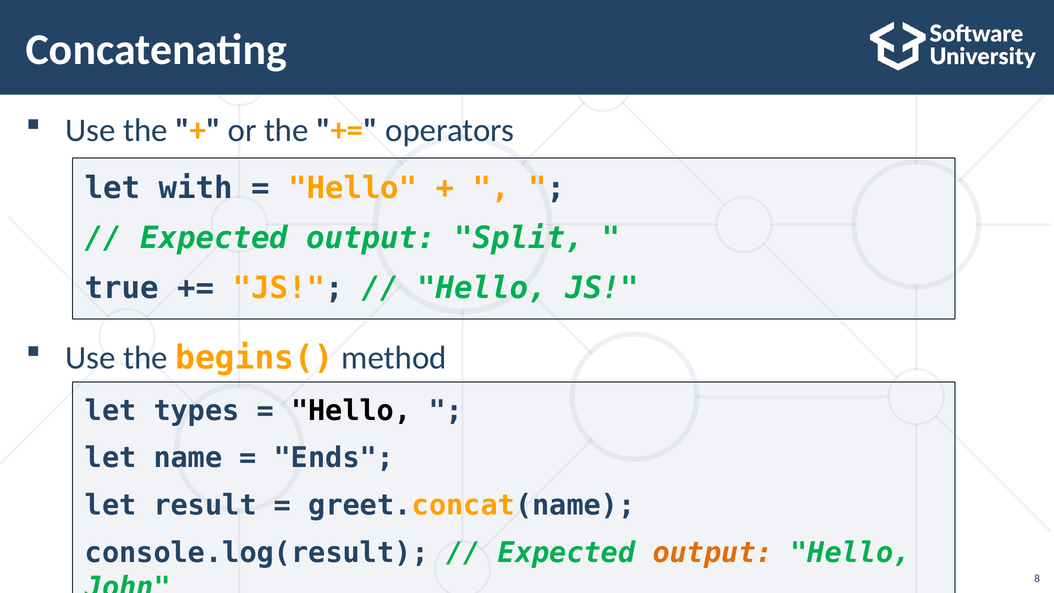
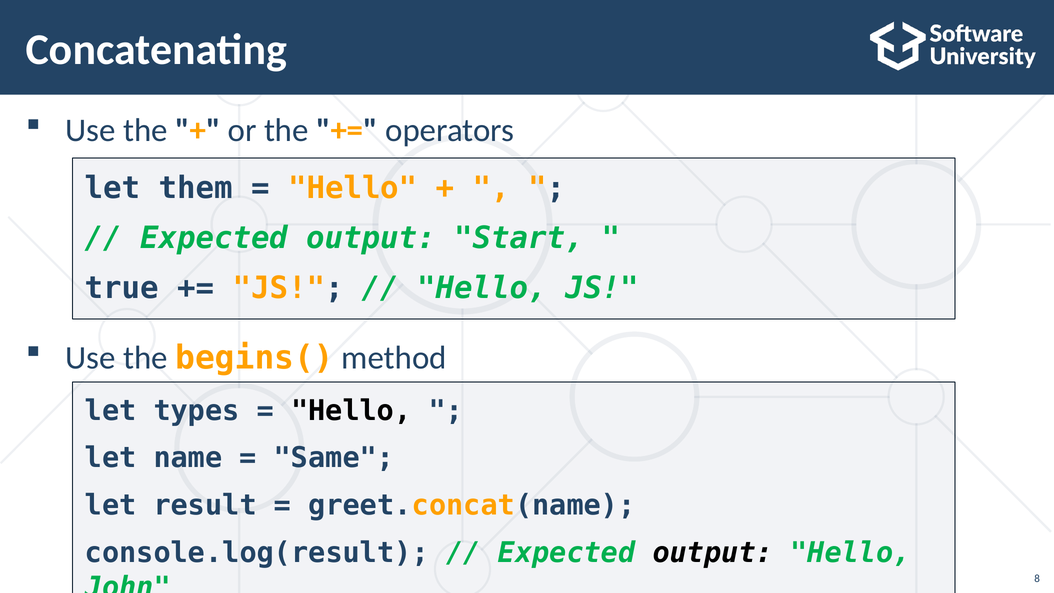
with: with -> them
Split: Split -> Start
Ends: Ends -> Same
output at (713, 553) colour: orange -> black
